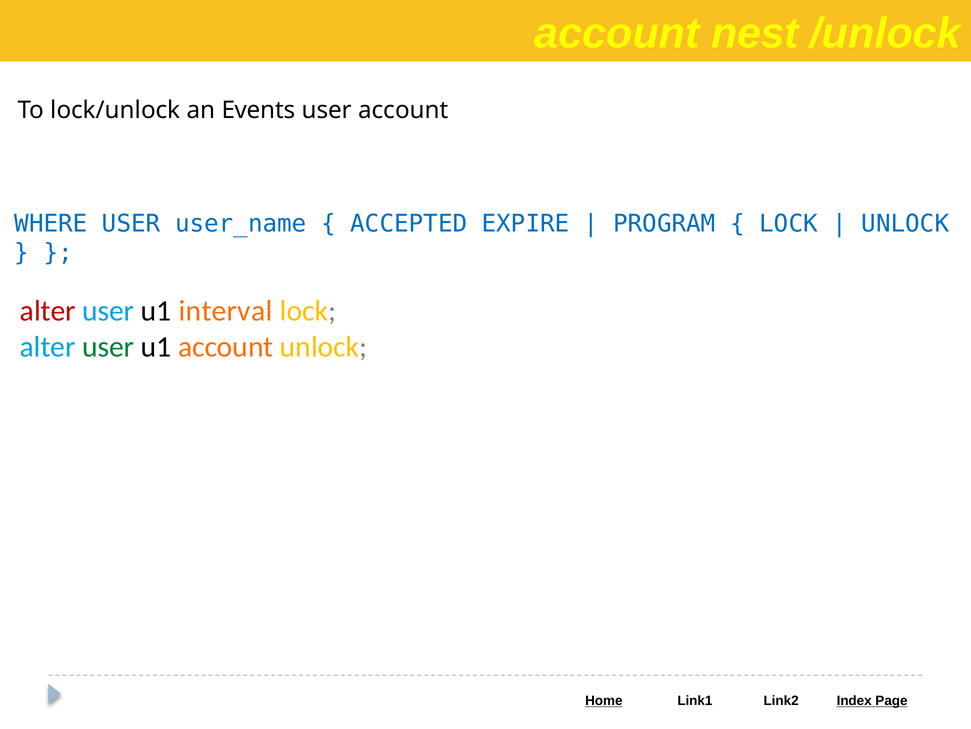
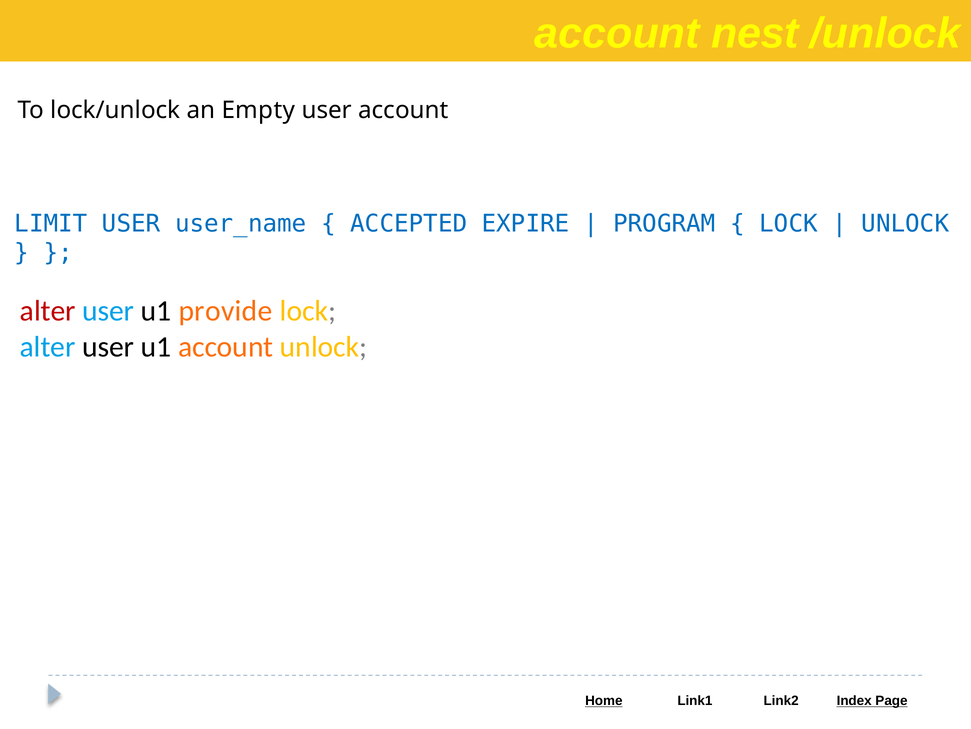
Events: Events -> Empty
WHERE: WHERE -> LIMIT
interval: interval -> provide
user at (108, 346) colour: green -> black
